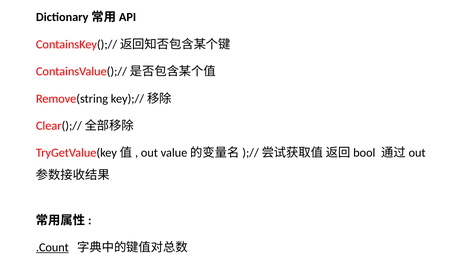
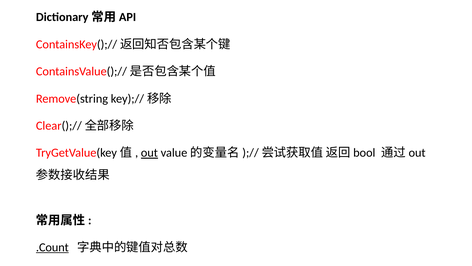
out underline: none -> present
